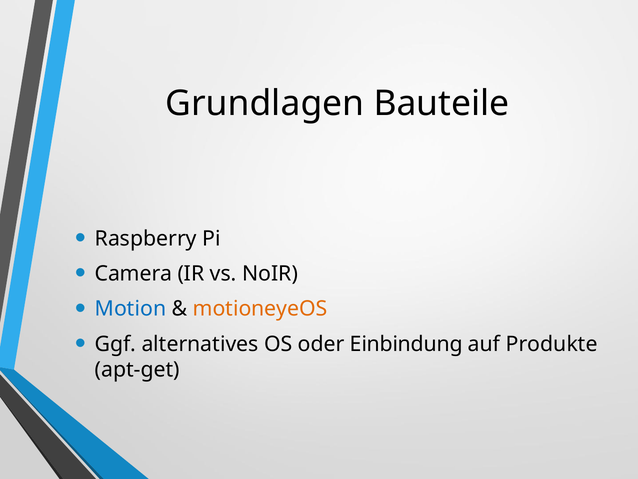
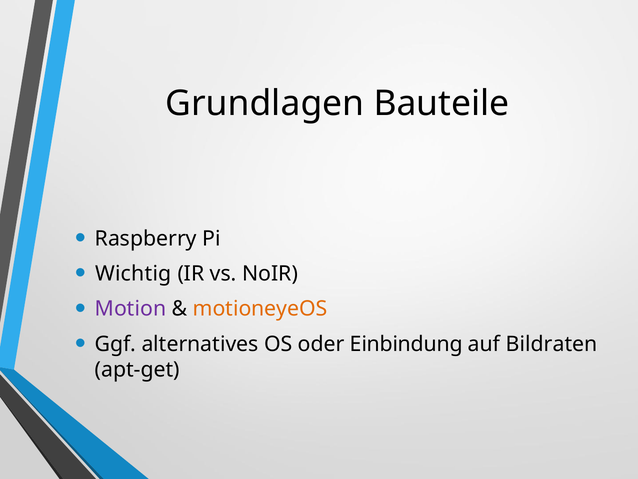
Camera: Camera -> Wichtig
Motion colour: blue -> purple
Produkte: Produkte -> Bildraten
